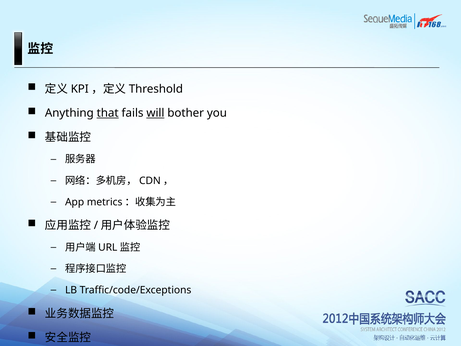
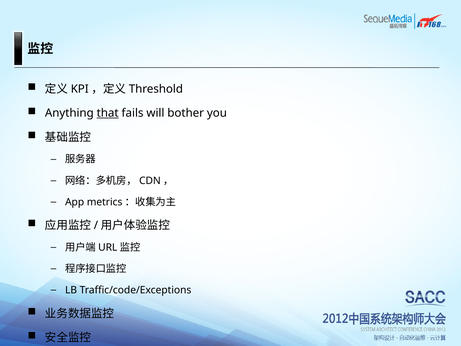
will underline: present -> none
